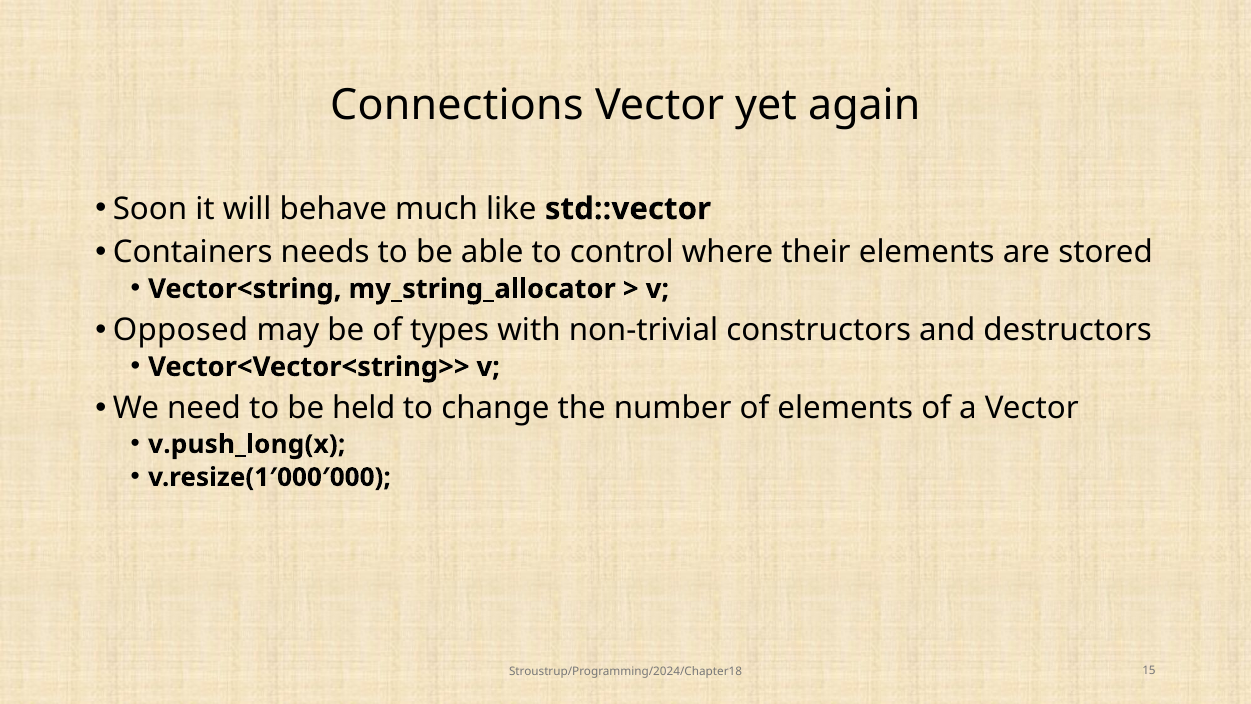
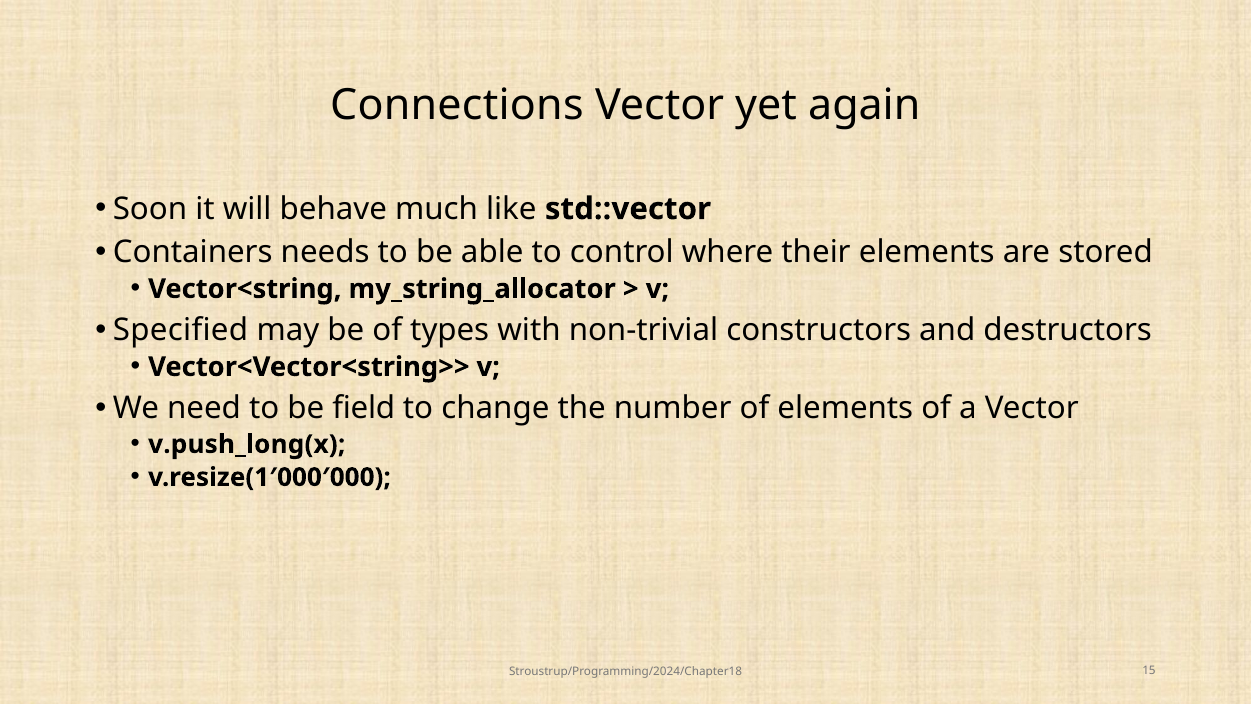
Opposed: Opposed -> Specified
held: held -> field
